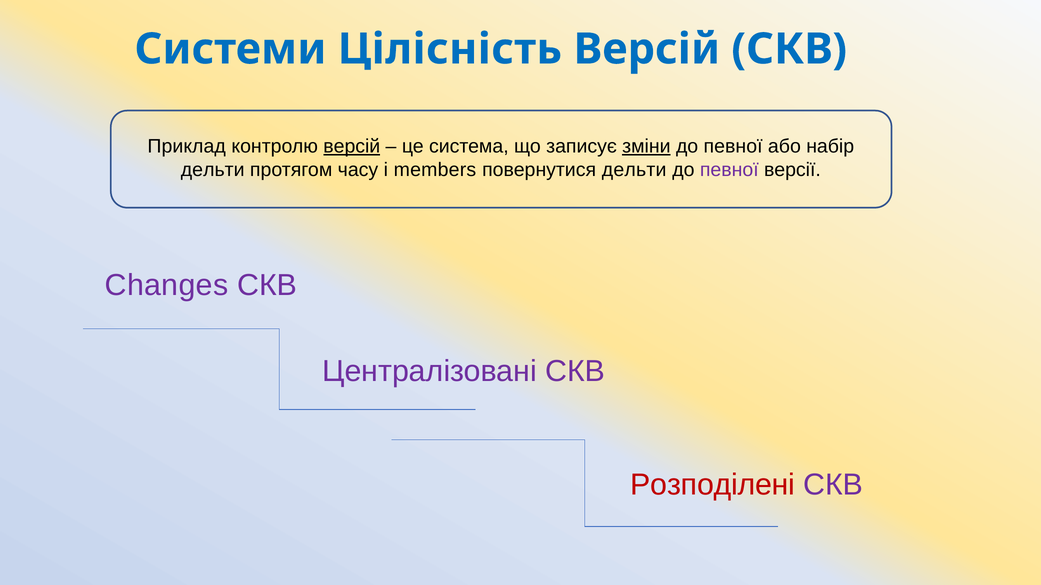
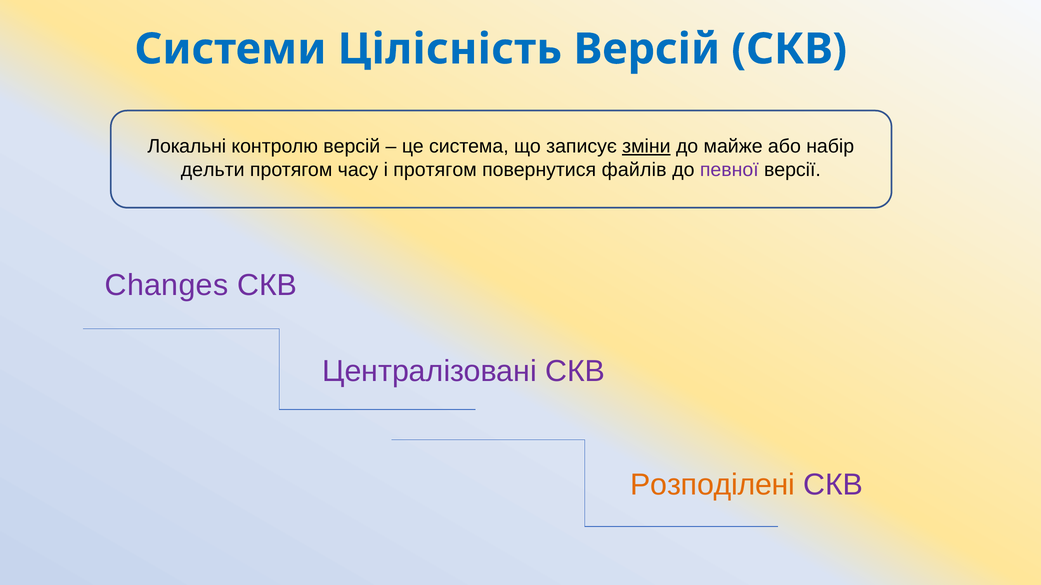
Приклад: Приклад -> Локальні
версій at (352, 147) underline: present -> none
певної at (733, 147): певної -> майже
і members: members -> протягом
повернутися дельти: дельти -> файлів
Розподілені colour: red -> orange
